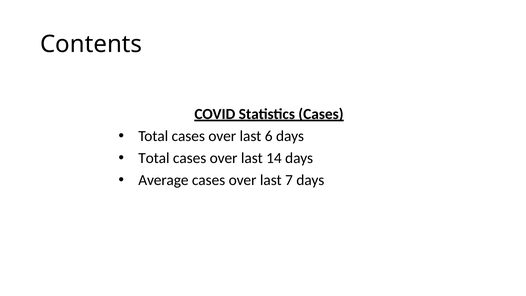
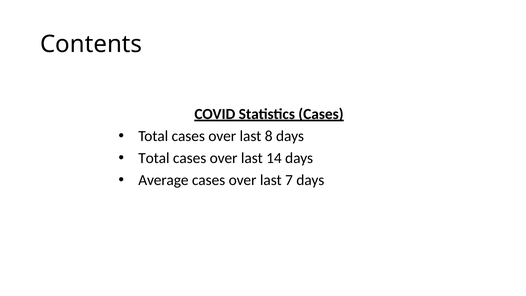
6: 6 -> 8
